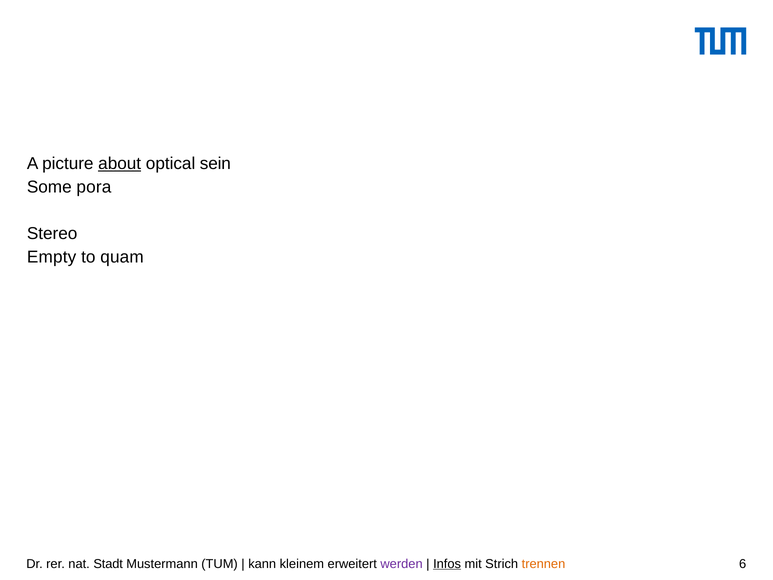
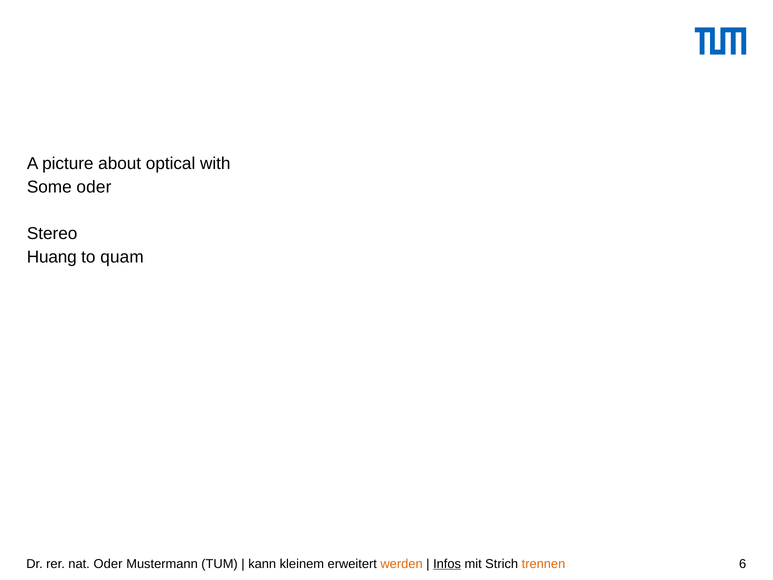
about underline: present -> none
sein: sein -> with
Some pora: pora -> oder
Empty: Empty -> Huang
nat Stadt: Stadt -> Oder
werden colour: purple -> orange
